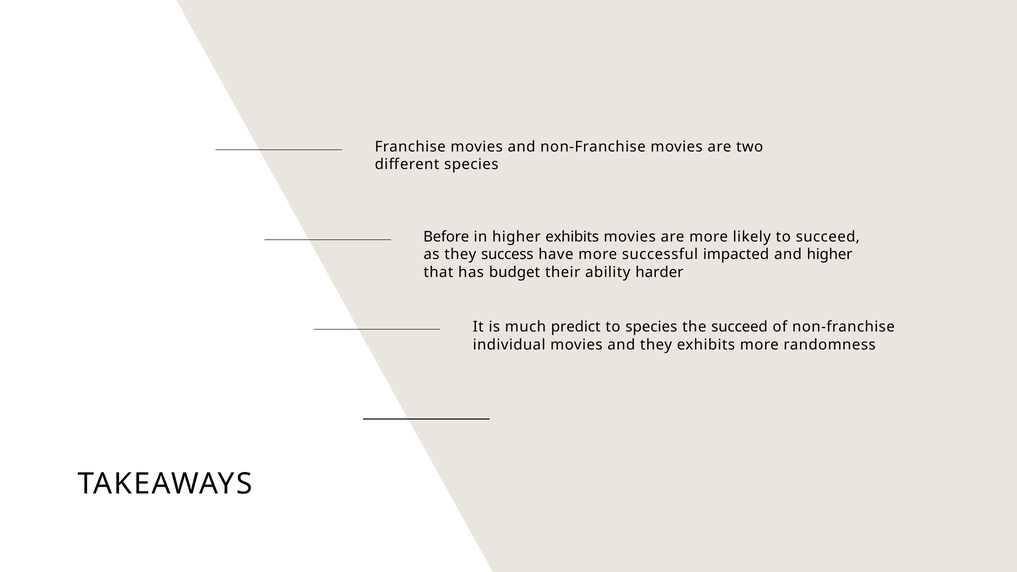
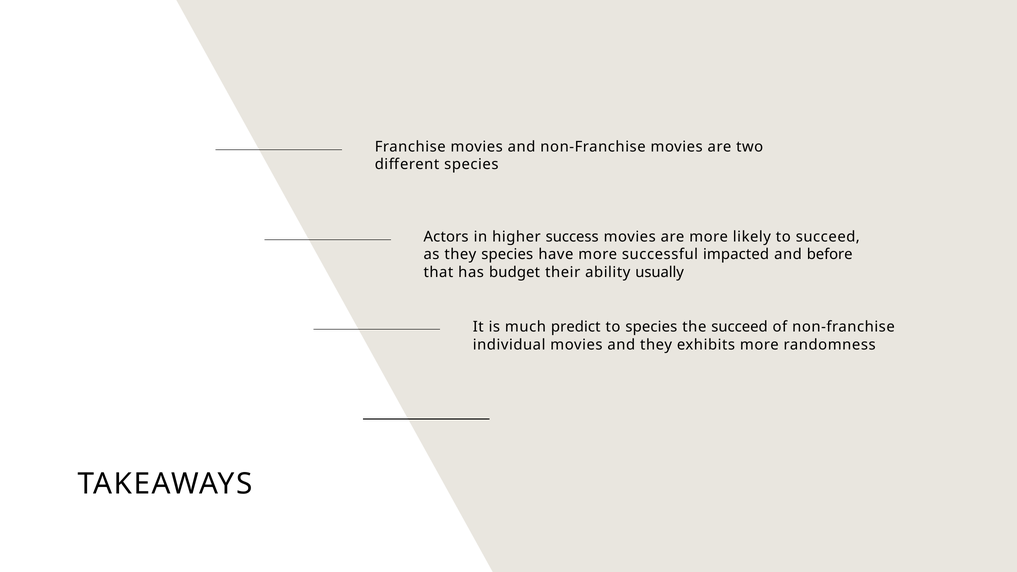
Before: Before -> Actors
higher exhibits: exhibits -> success
they success: success -> species
and higher: higher -> before
harder: harder -> usually
